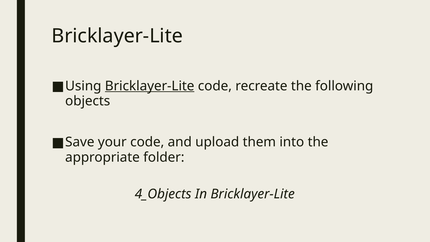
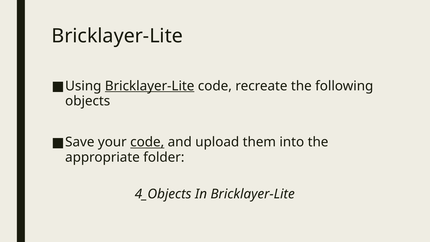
code at (147, 142) underline: none -> present
